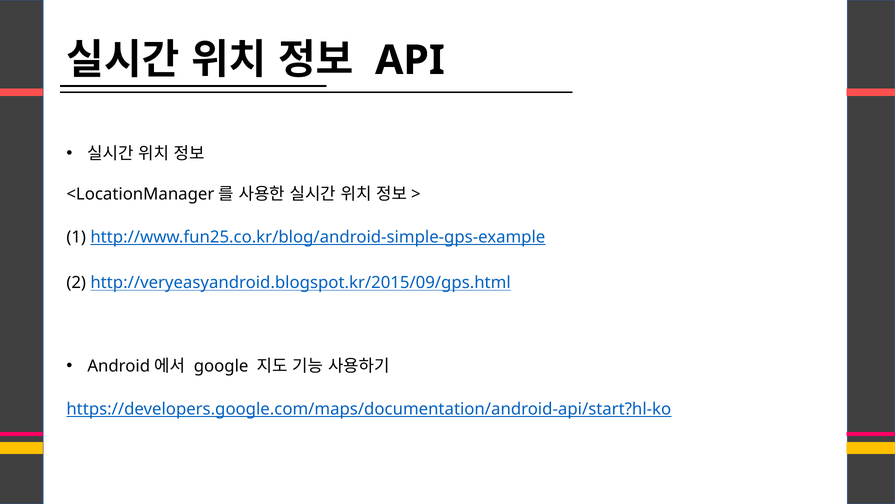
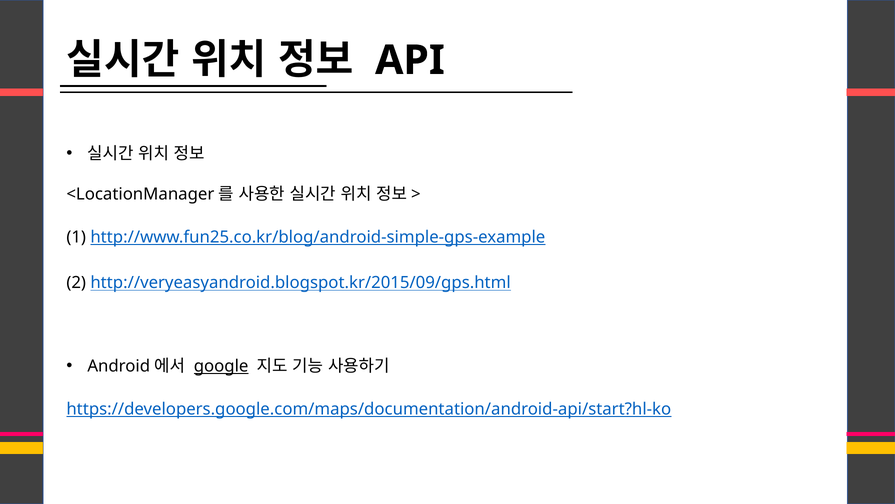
google underline: none -> present
